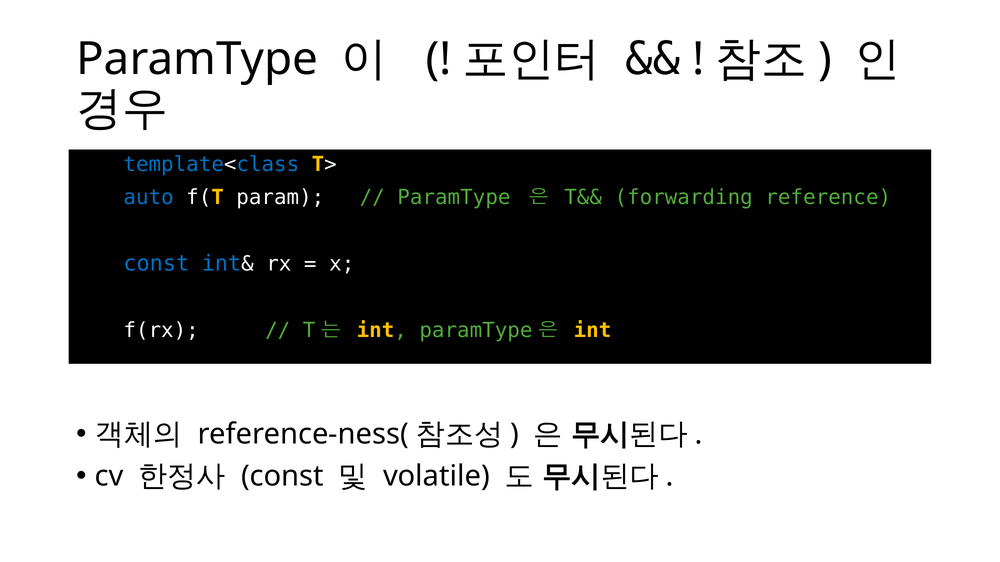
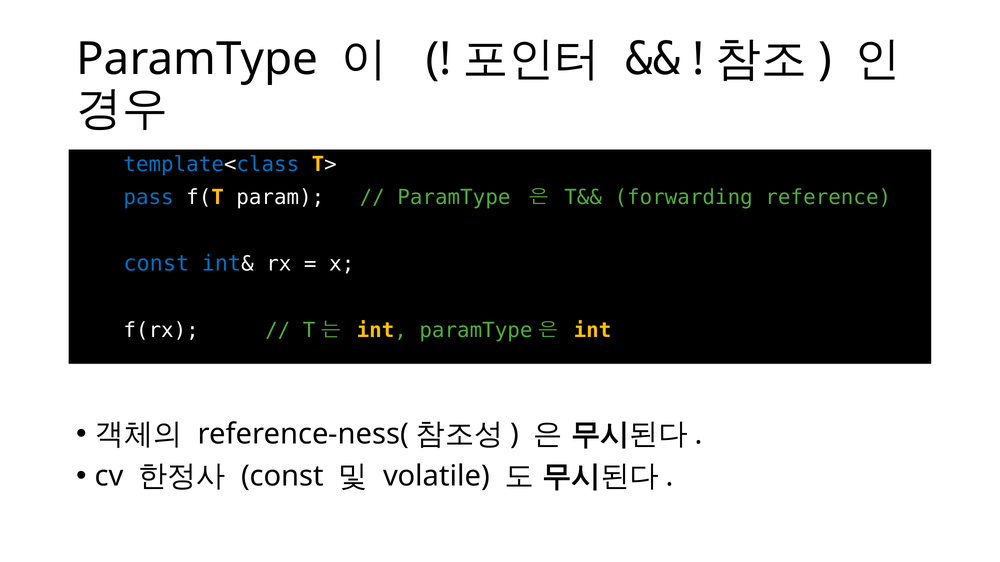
auto at (149, 198): auto -> pass
